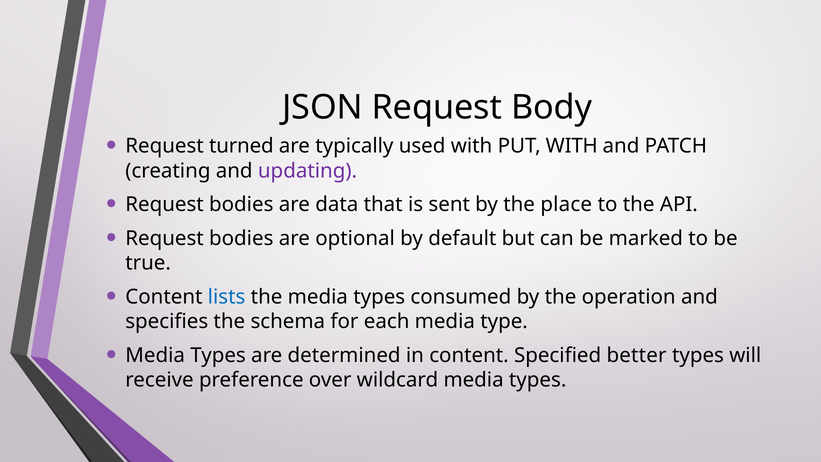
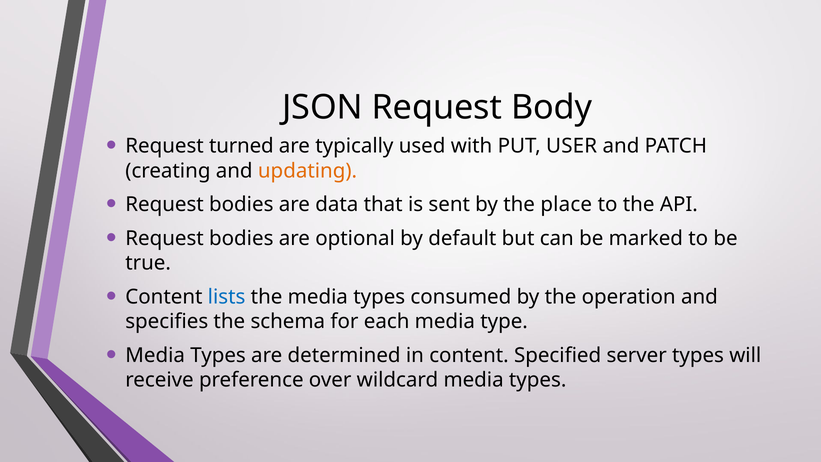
PUT WITH: WITH -> USER
updating colour: purple -> orange
better: better -> server
